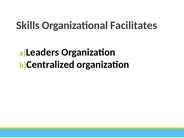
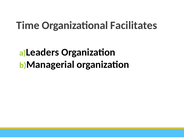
Skills: Skills -> Time
Centralized: Centralized -> Managerial
